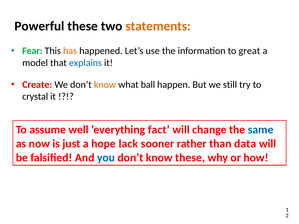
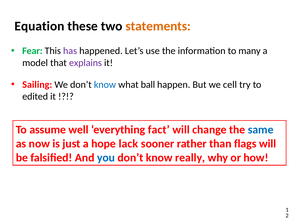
Powerful: Powerful -> Equation
has colour: orange -> purple
great: great -> many
explains colour: blue -> purple
Create: Create -> Sailing
know at (105, 85) colour: orange -> blue
still: still -> cell
crystal: crystal -> edited
data: data -> flags
know these: these -> really
